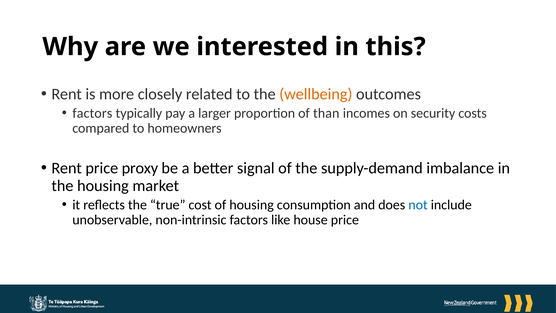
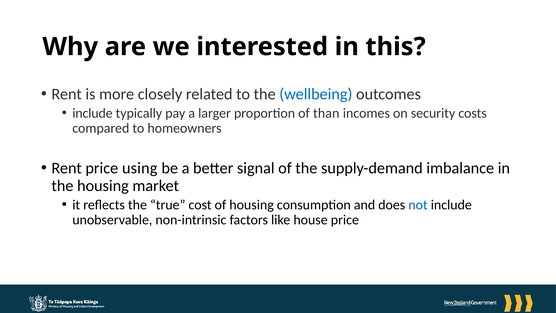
wellbeing colour: orange -> blue
factors at (92, 113): factors -> include
proxy: proxy -> using
